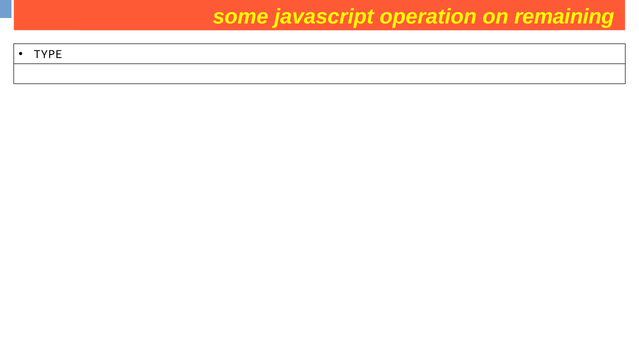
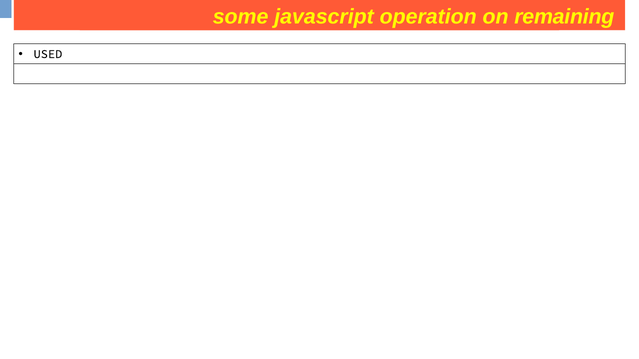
TYPE: TYPE -> USED
